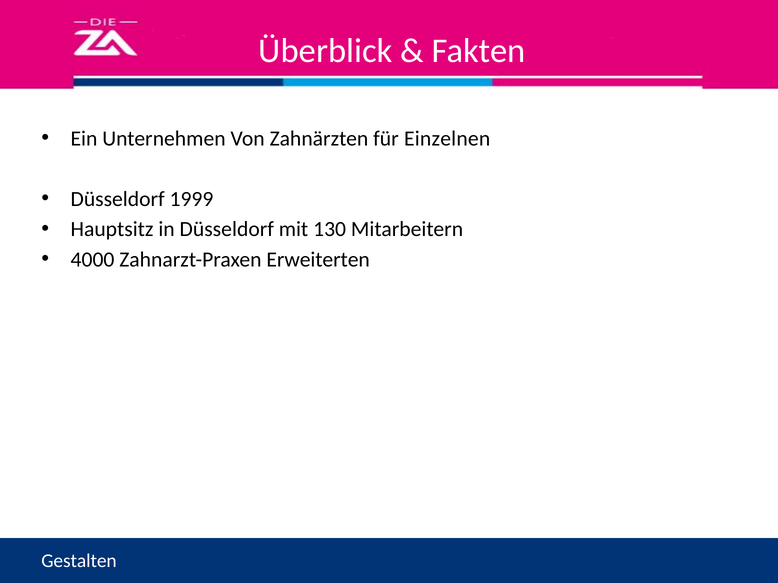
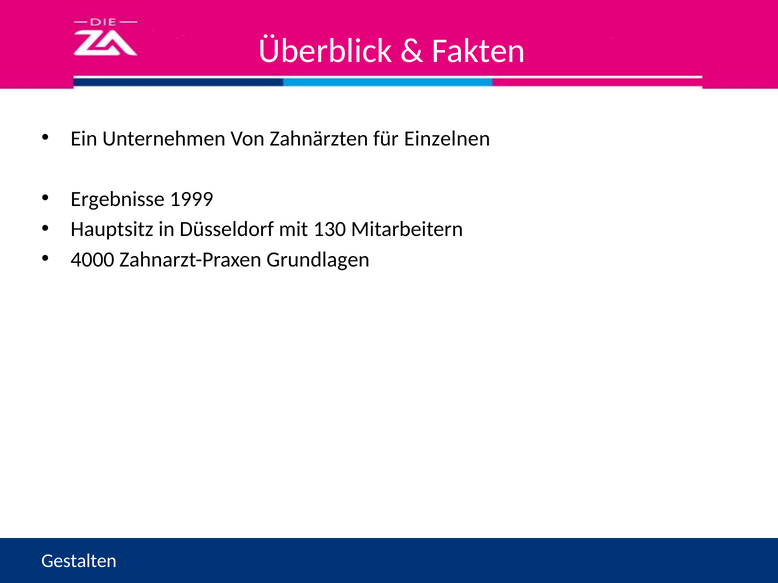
Düsseldorf at (118, 199): Düsseldorf -> Ergebnisse
Erweiterten: Erweiterten -> Grundlagen
